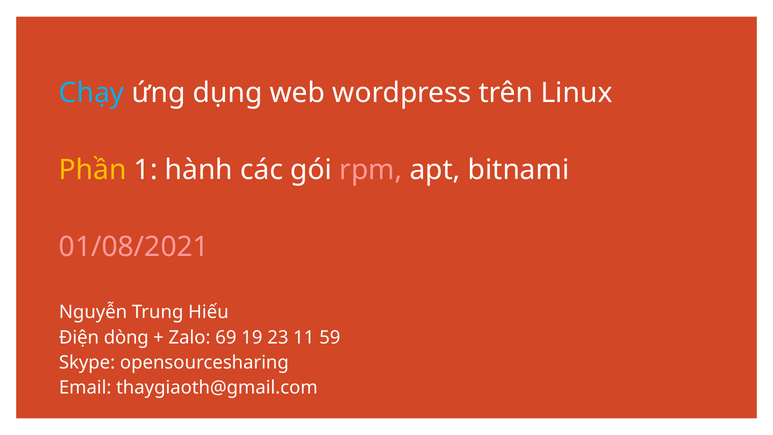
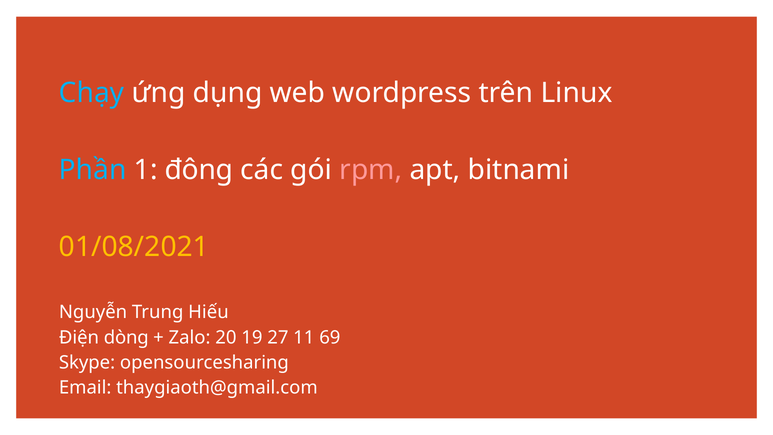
Phần colour: yellow -> light blue
hành: hành -> đông
01/08/2021 colour: pink -> yellow
69: 69 -> 20
23: 23 -> 27
59: 59 -> 69
